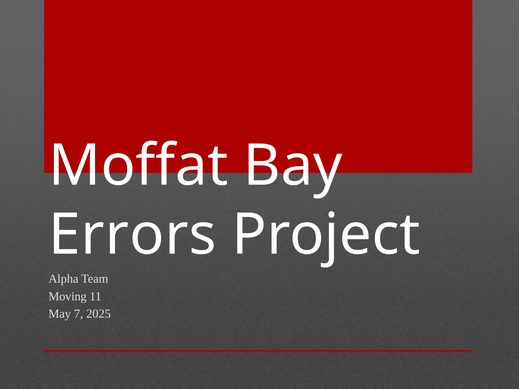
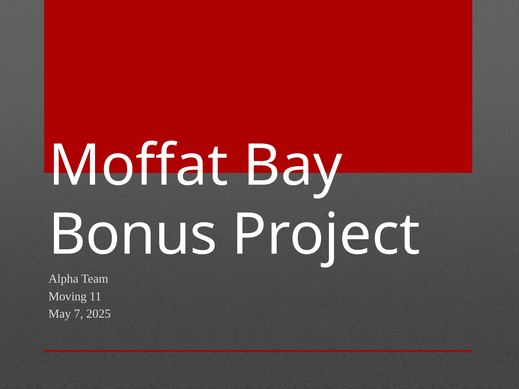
Errors: Errors -> Bonus
